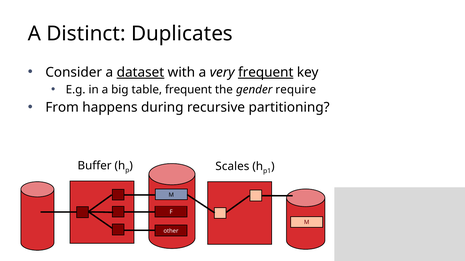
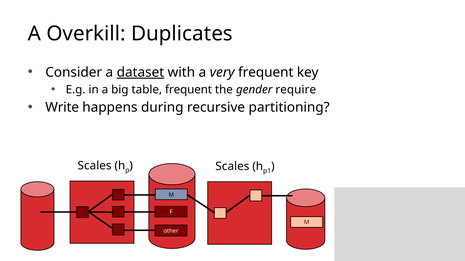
Distinct: Distinct -> Overkill
frequent at (266, 72) underline: present -> none
From: From -> Write
Buffer at (95, 166): Buffer -> Scales
